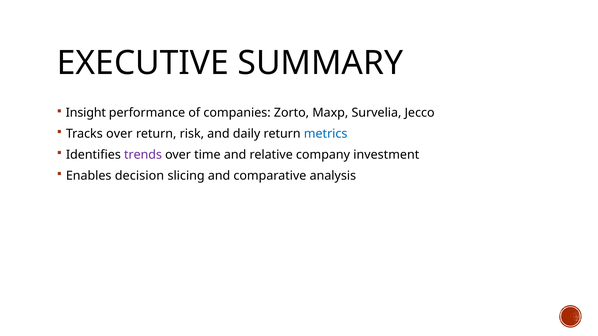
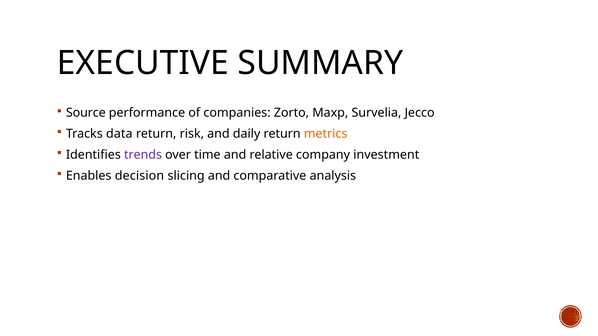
Insight: Insight -> Source
Tracks over: over -> data
metrics colour: blue -> orange
